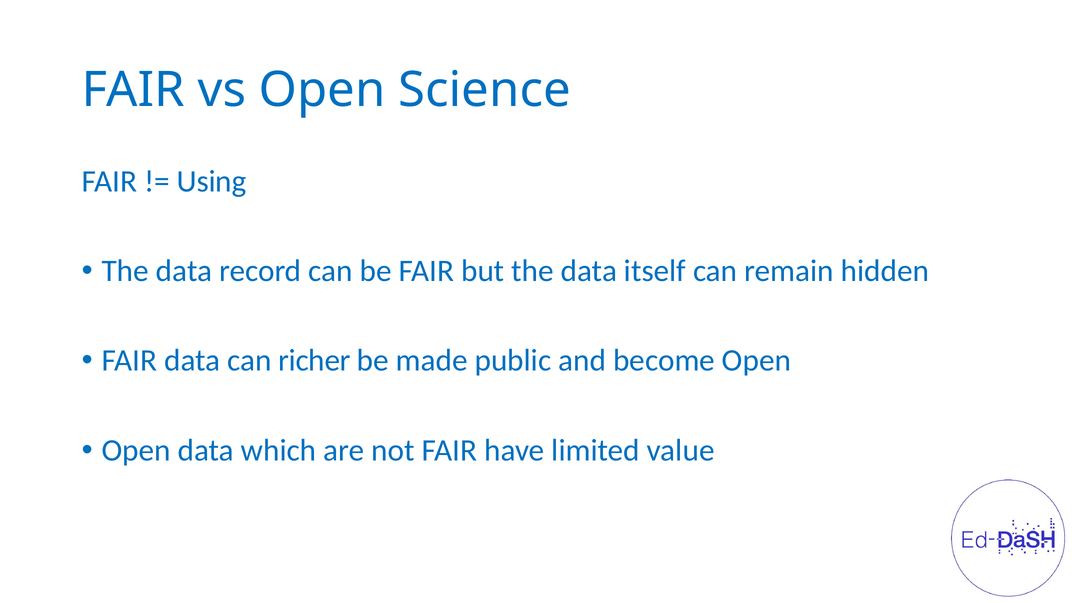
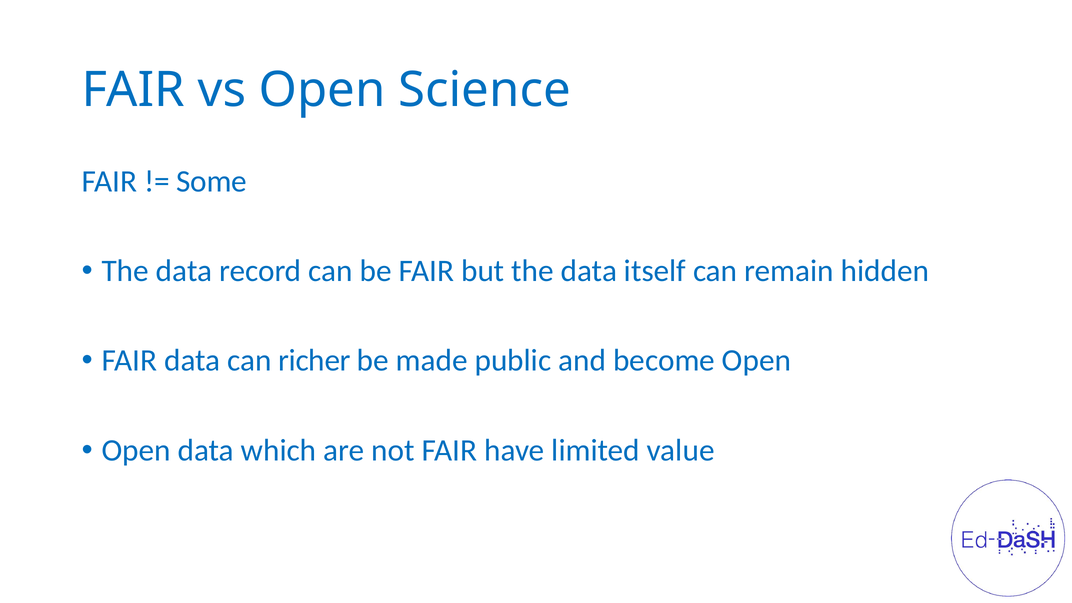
Using: Using -> Some
